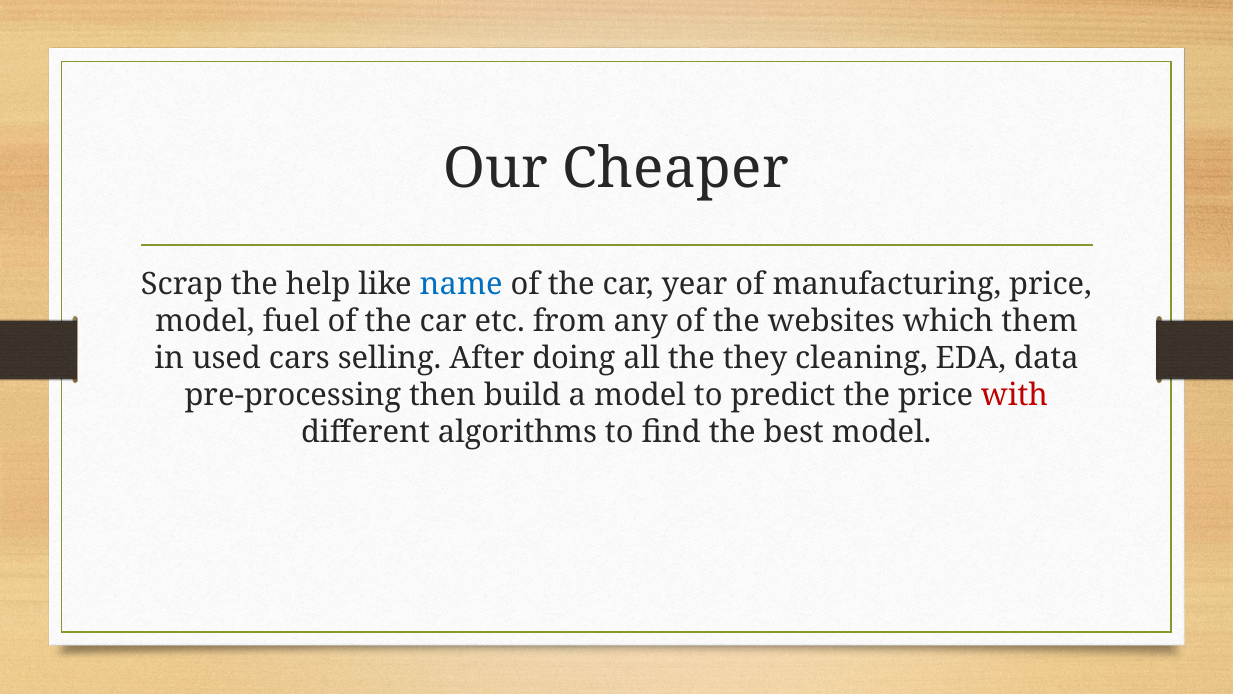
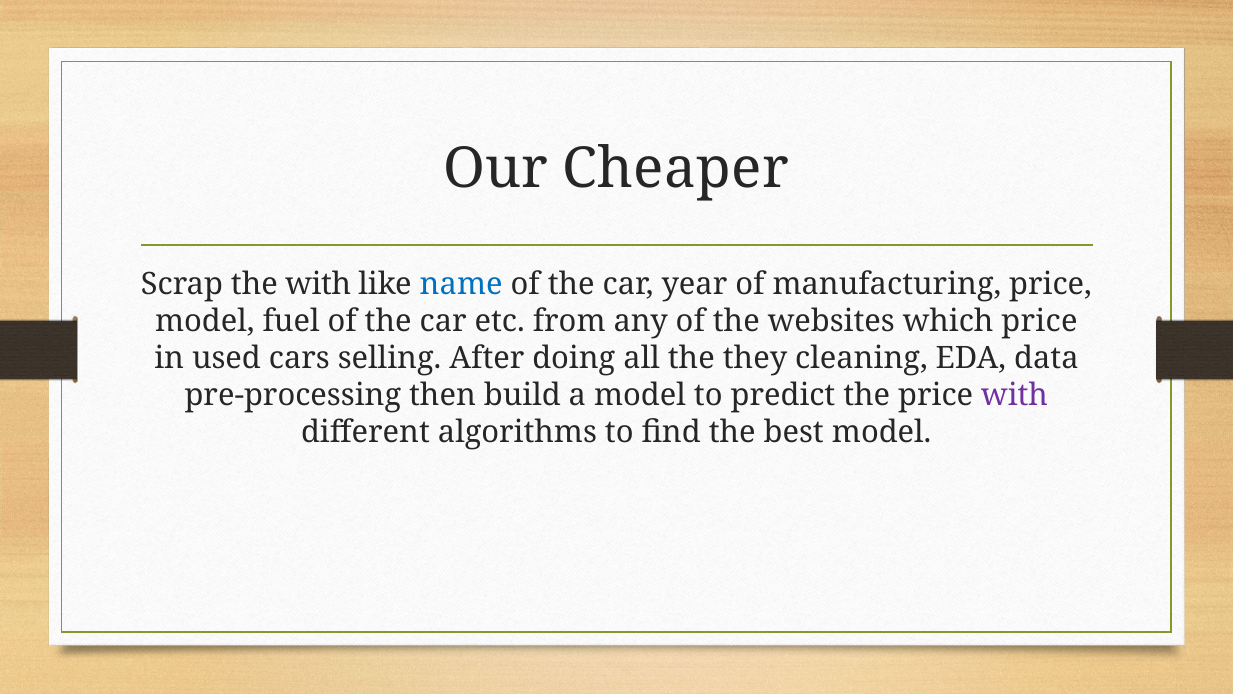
the help: help -> with
which them: them -> price
with at (1015, 395) colour: red -> purple
